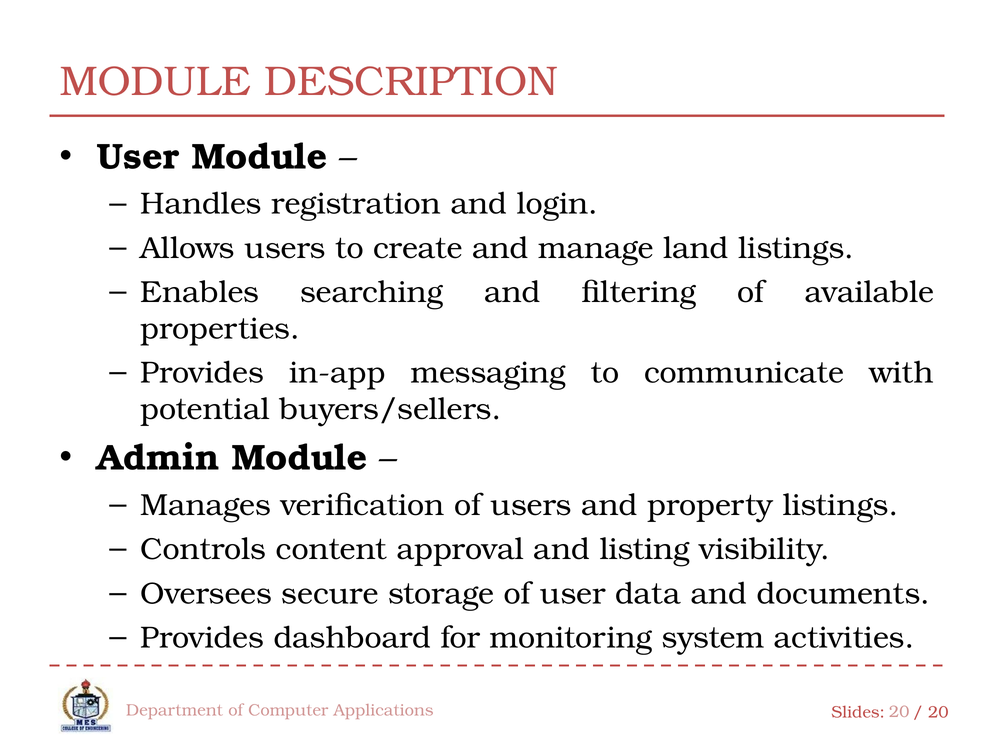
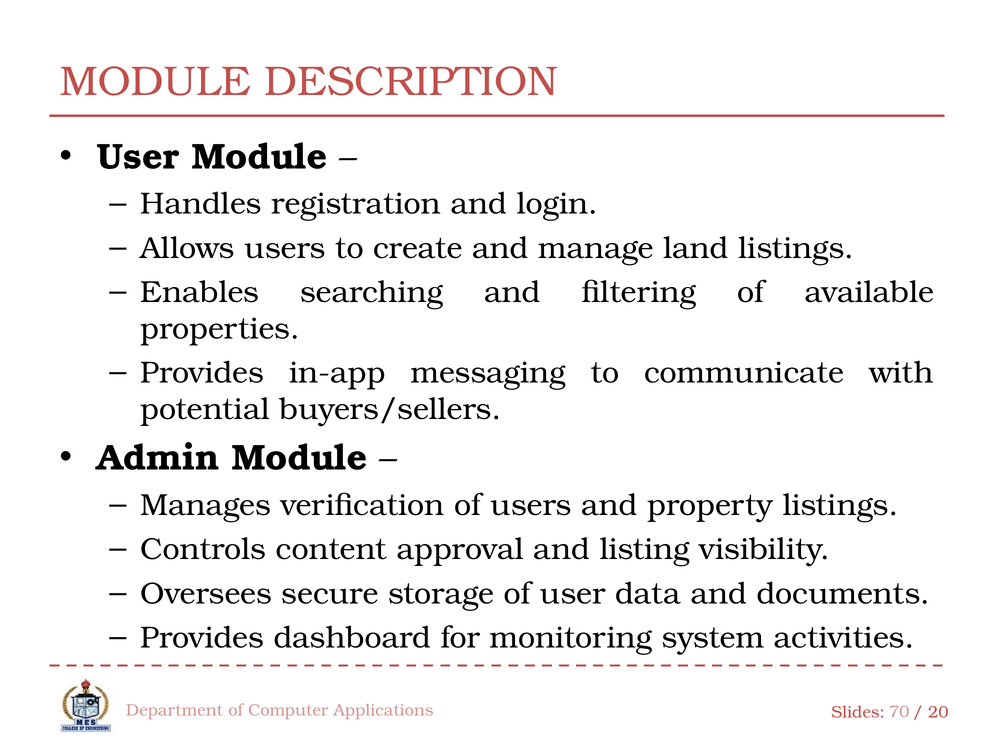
Applications 20: 20 -> 70
